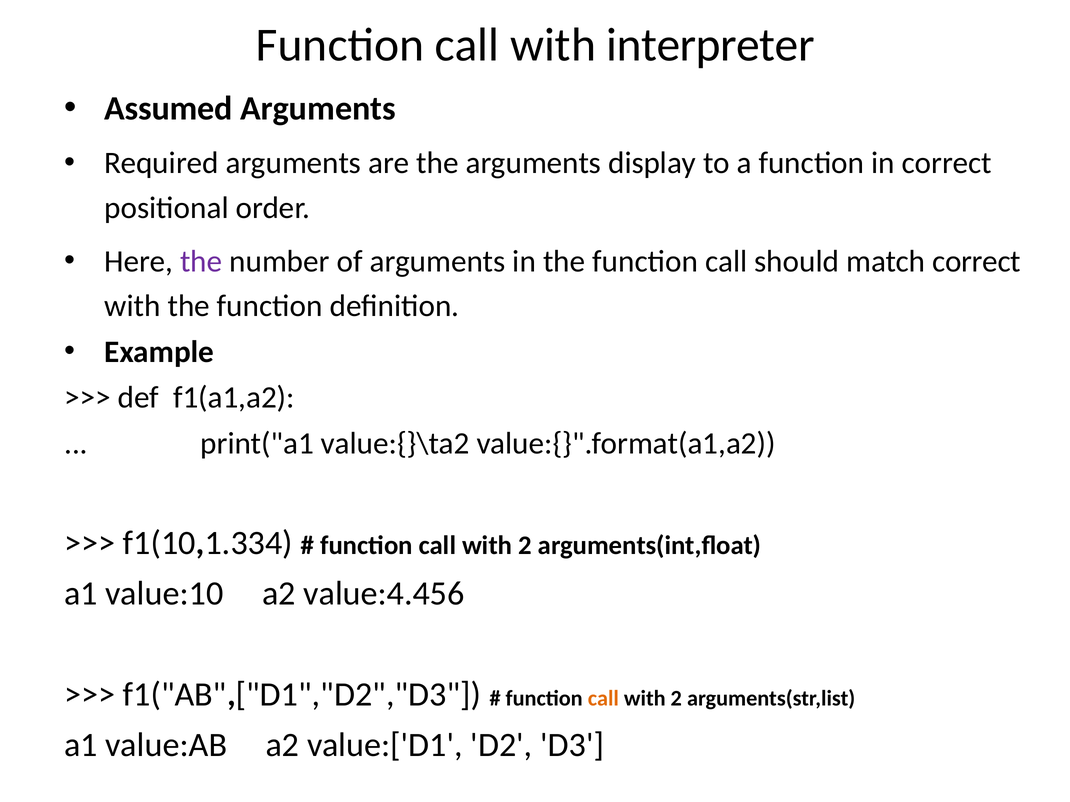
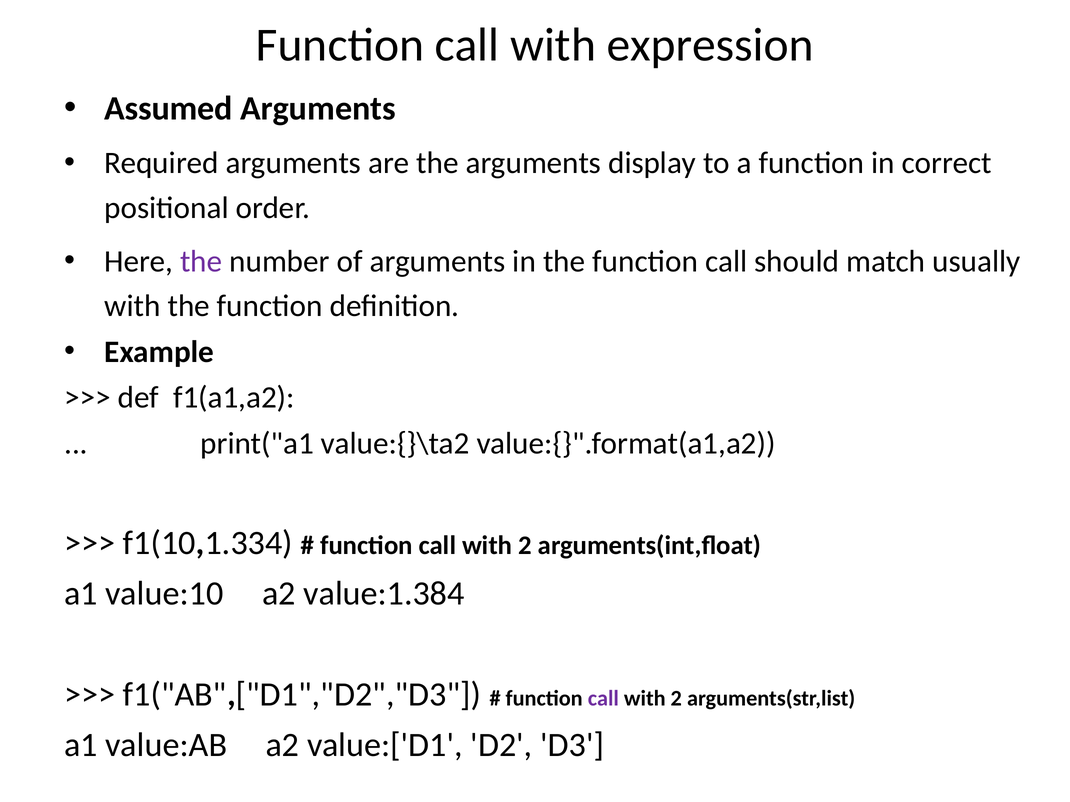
interpreter: interpreter -> expression
match correct: correct -> usually
value:4.456: value:4.456 -> value:1.384
call at (603, 699) colour: orange -> purple
